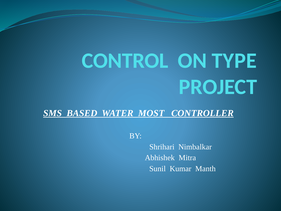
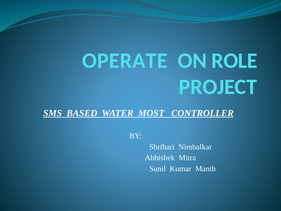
CONTROL: CONTROL -> OPERATE
TYPE: TYPE -> ROLE
